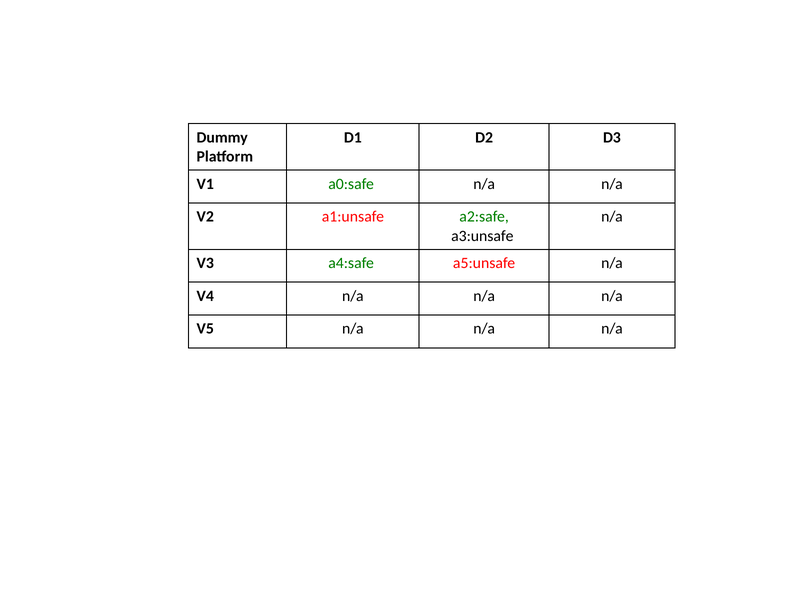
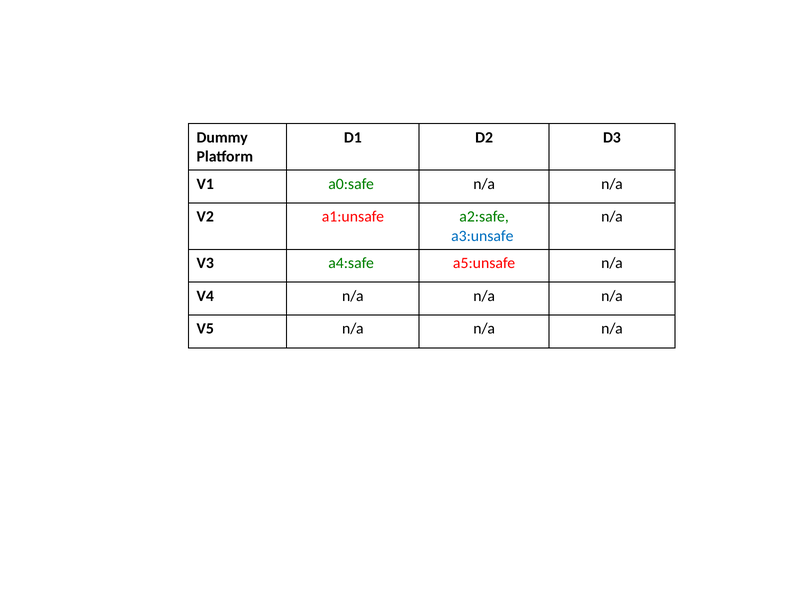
a3:unsafe colour: black -> blue
